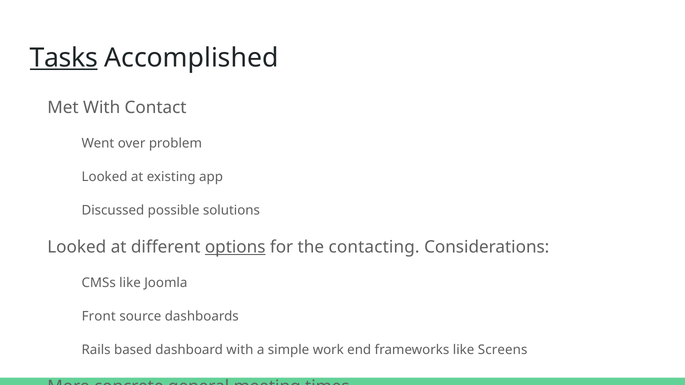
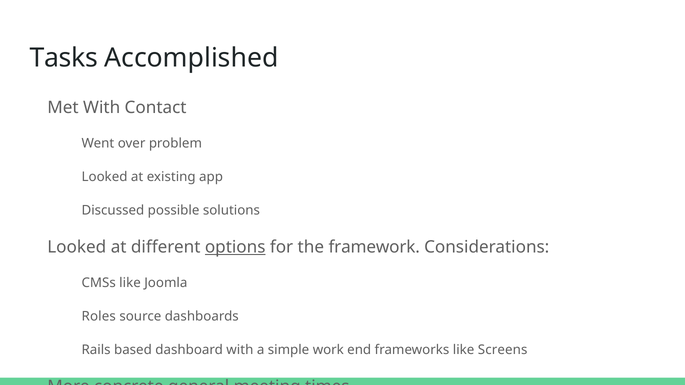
Tasks underline: present -> none
contacting: contacting -> framework
Front at (99, 316): Front -> Roles
